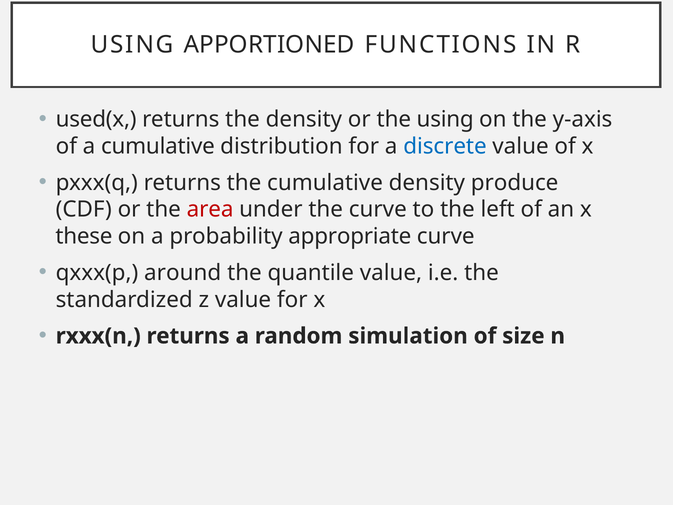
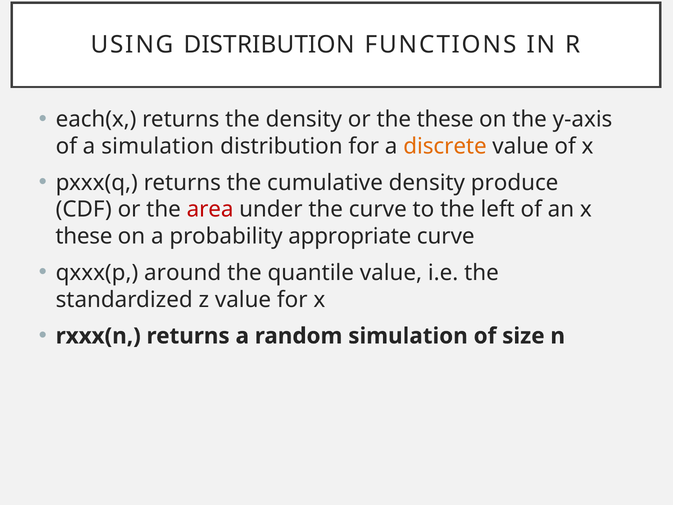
USING APPORTIONED: APPORTIONED -> DISTRIBUTION
used(x: used(x -> each(x
the using: using -> these
a cumulative: cumulative -> simulation
discrete colour: blue -> orange
